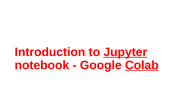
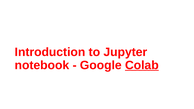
Jupyter underline: present -> none
